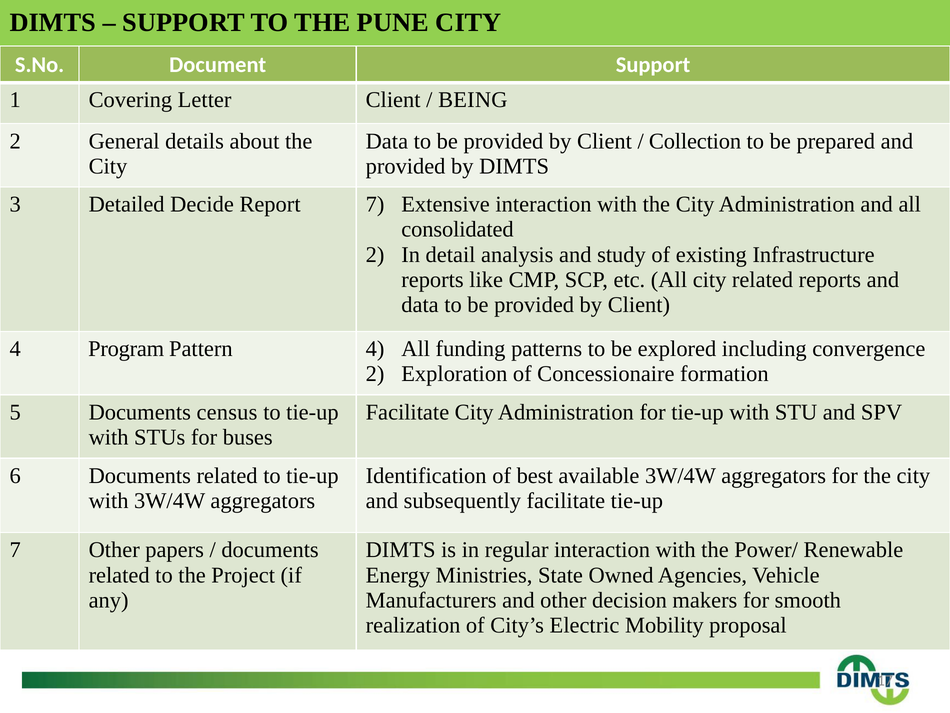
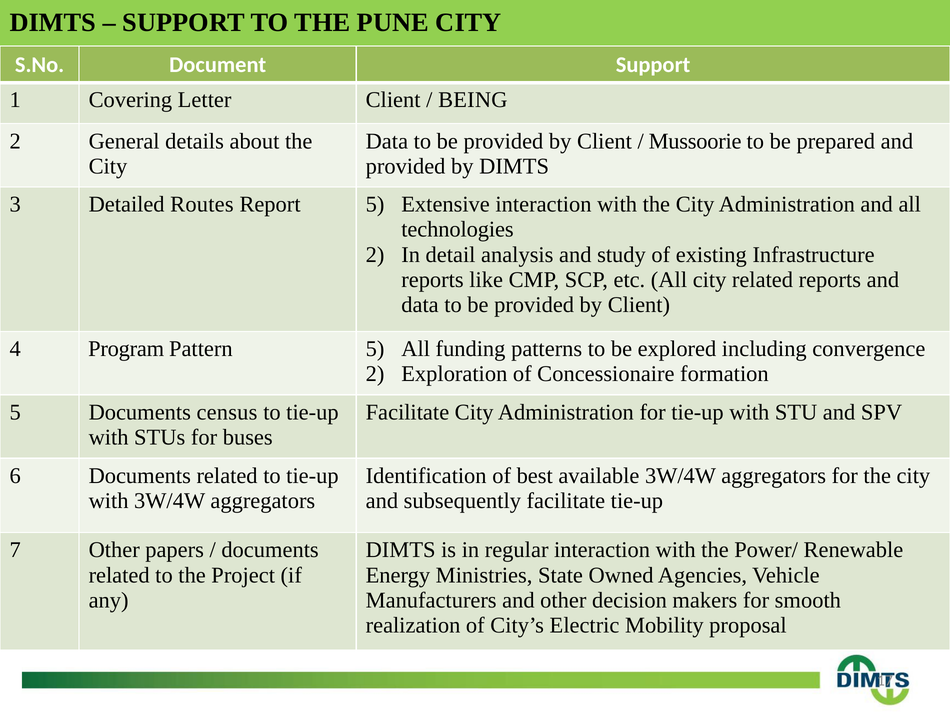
Collection: Collection -> Mussoorie
Decide: Decide -> Routes
Report 7: 7 -> 5
consolidated: consolidated -> technologies
Pattern 4: 4 -> 5
